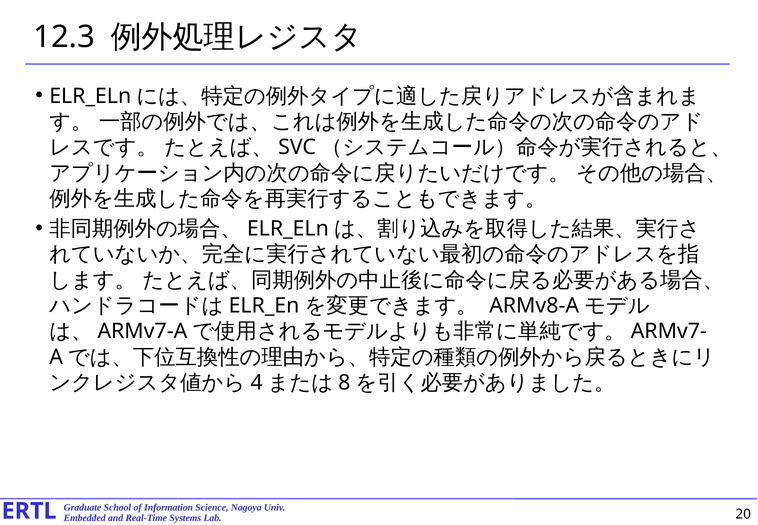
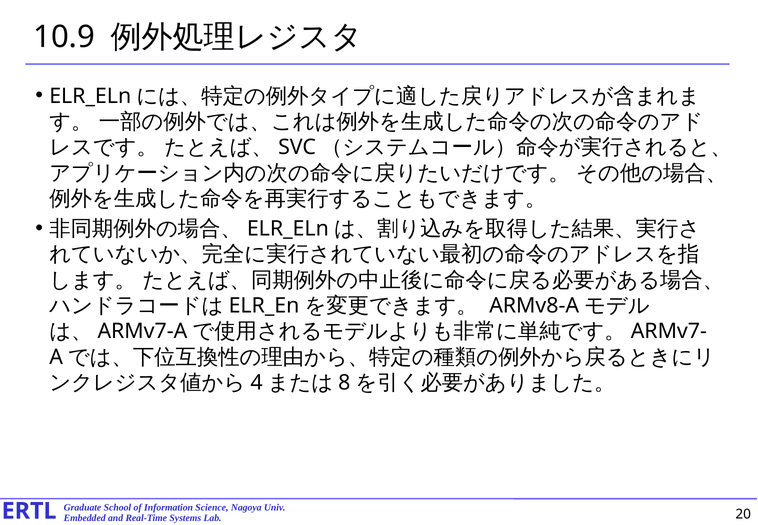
12.3: 12.3 -> 10.9
